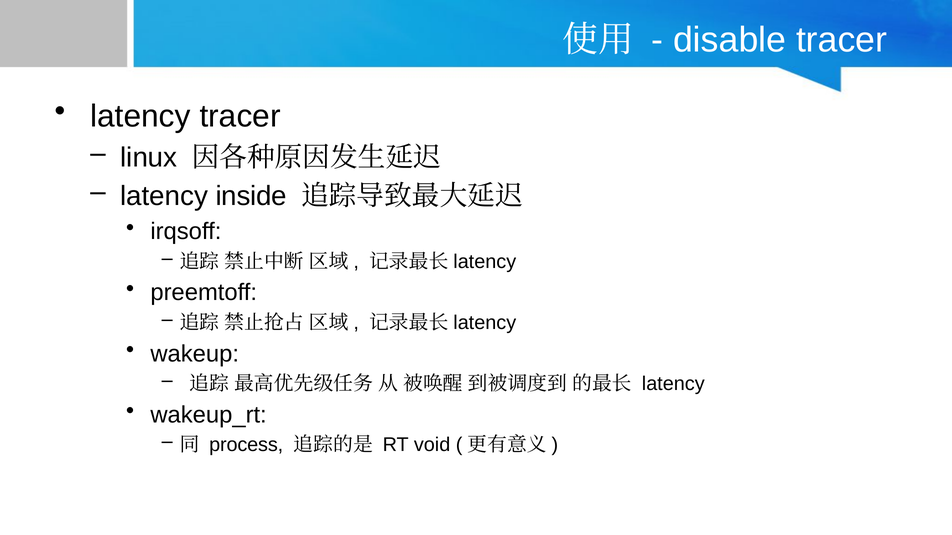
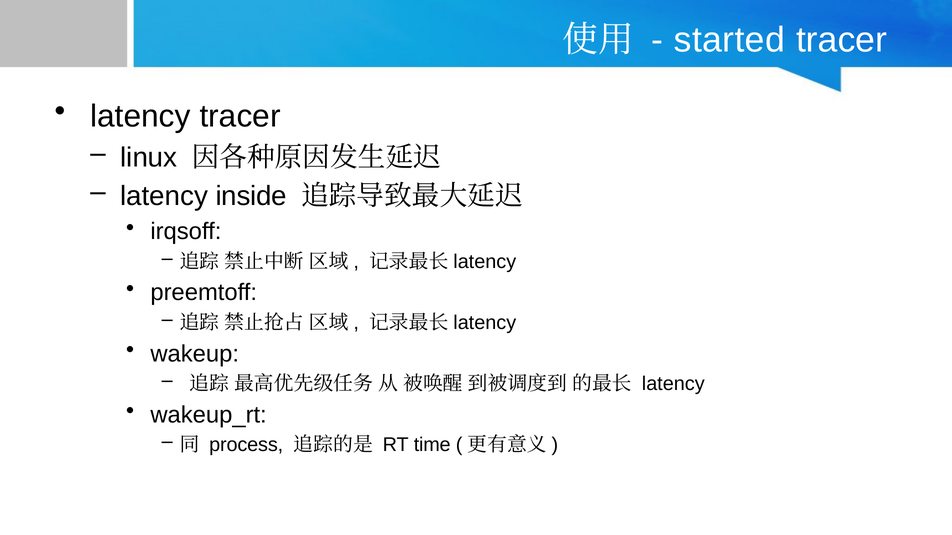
disable: disable -> started
void: void -> time
